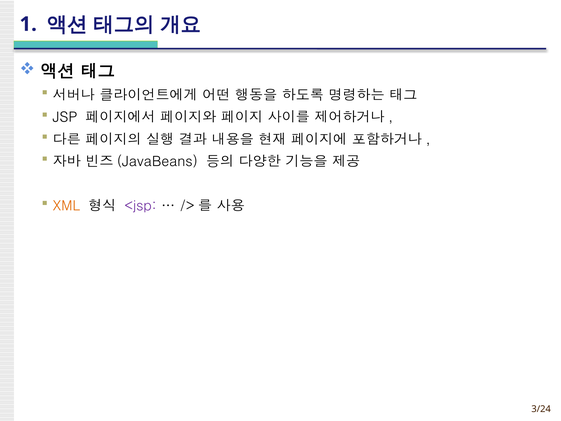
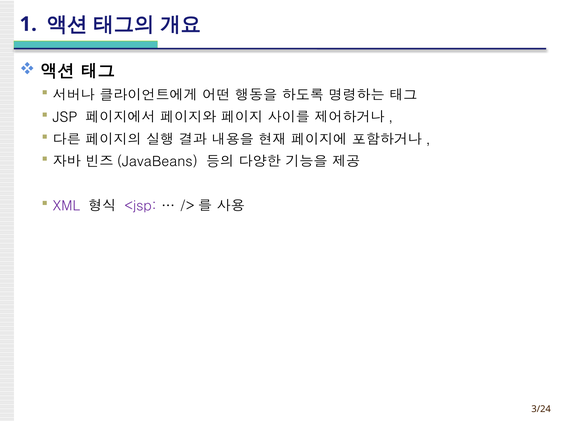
XML colour: orange -> purple
